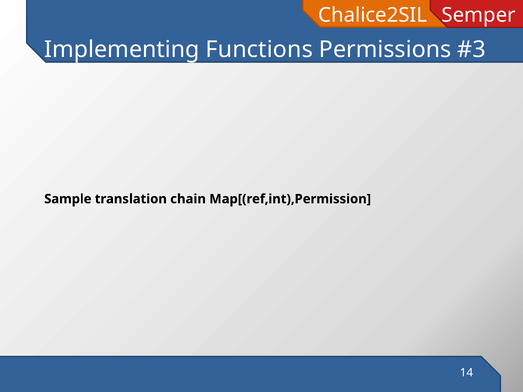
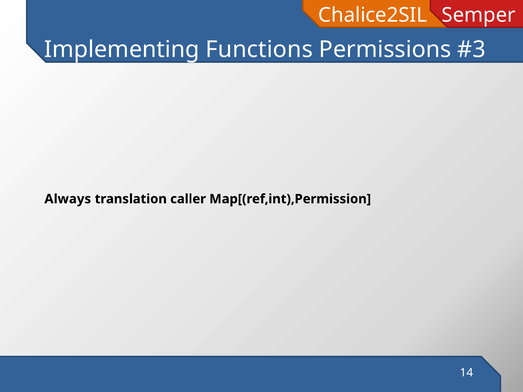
Sample: Sample -> Always
chain: chain -> caller
